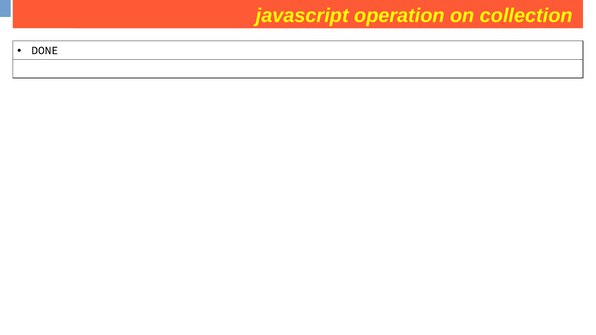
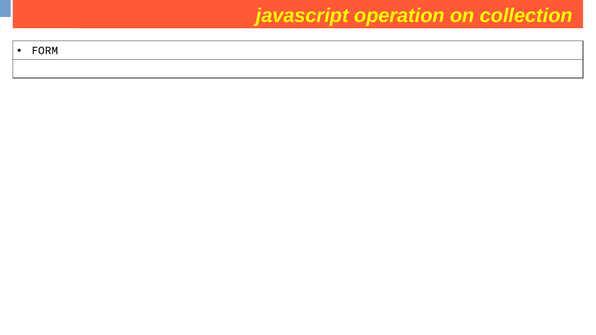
DONE: DONE -> FORM
